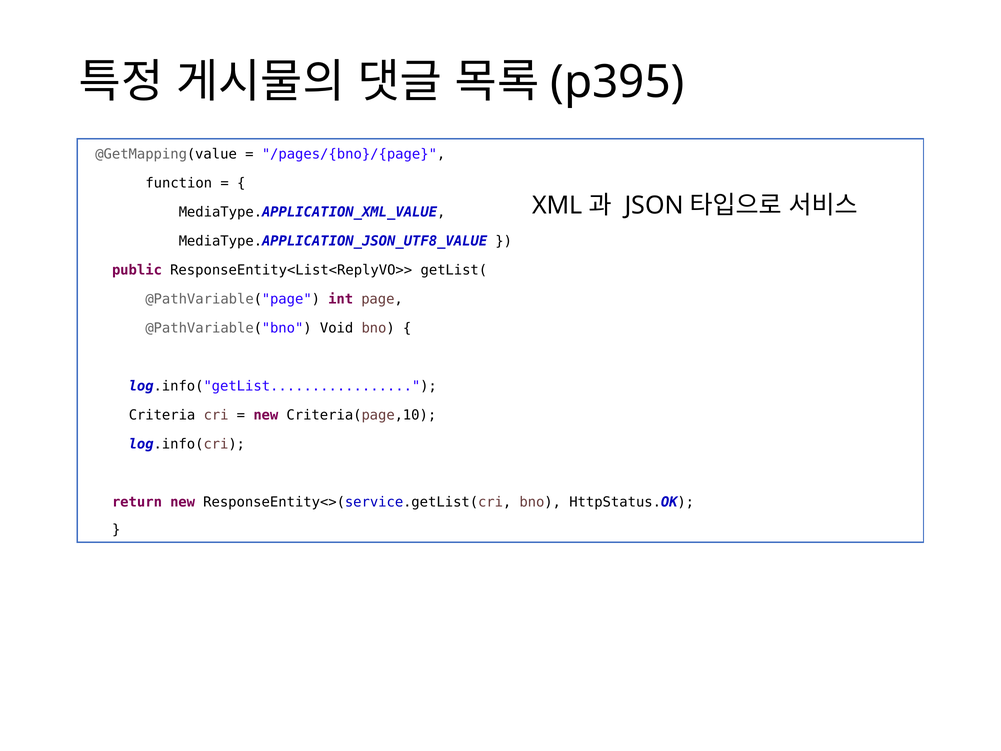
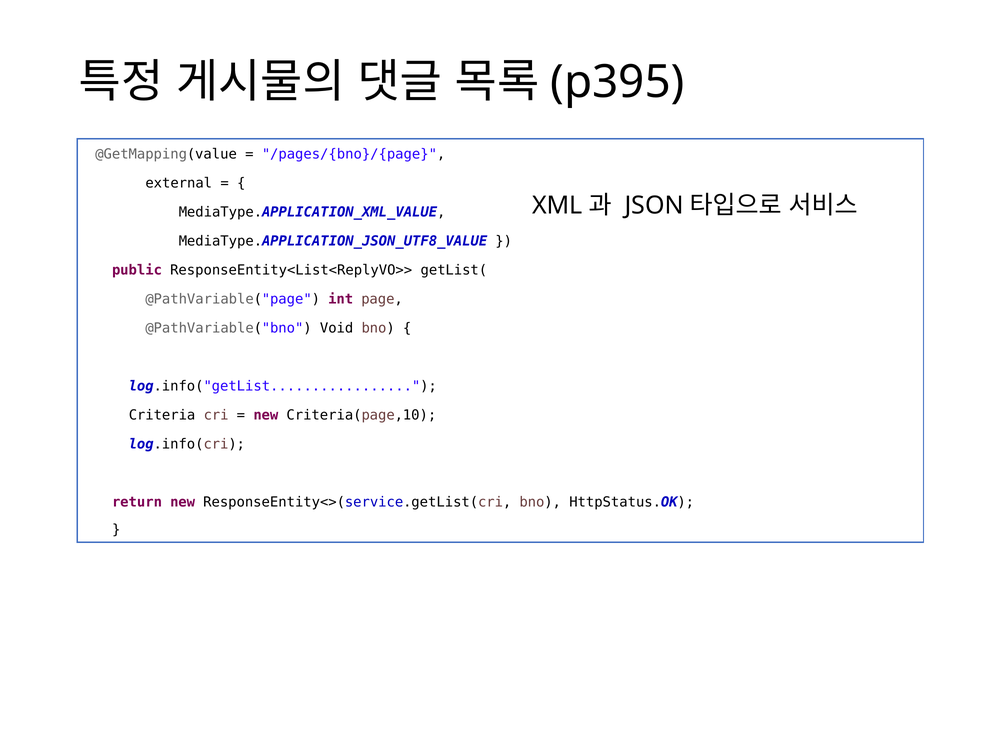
function: function -> external
